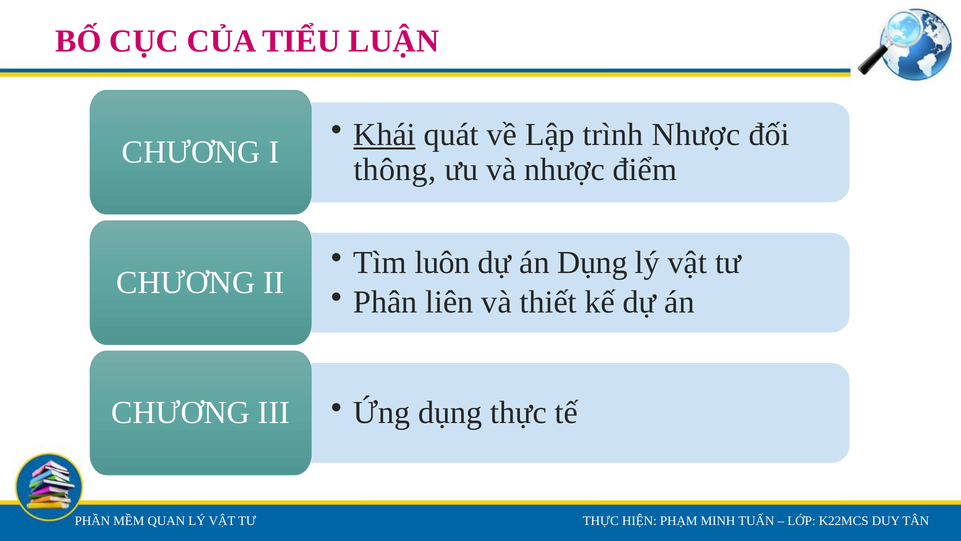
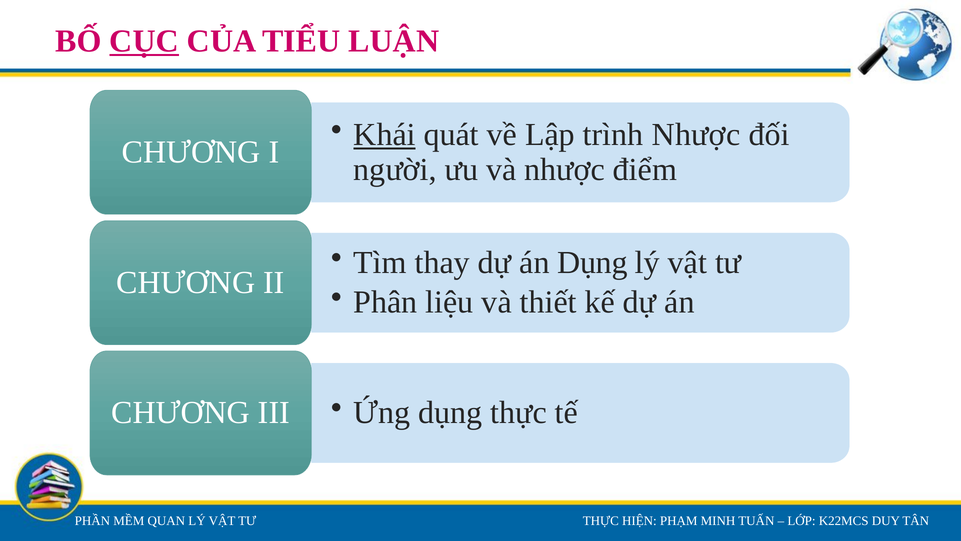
CỤC underline: none -> present
thông: thông -> người
luôn: luôn -> thay
liên: liên -> liệu
